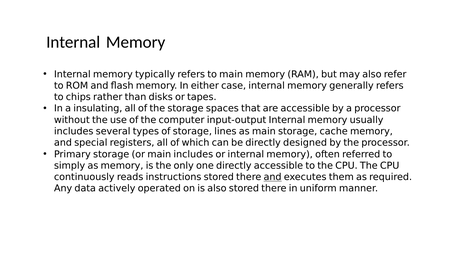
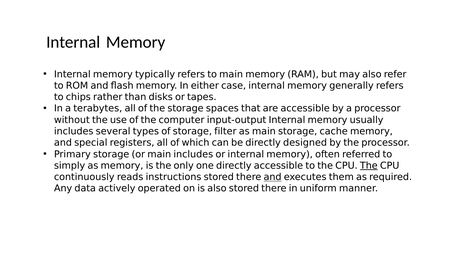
insulating: insulating -> terabytes
lines: lines -> filter
The at (369, 165) underline: none -> present
